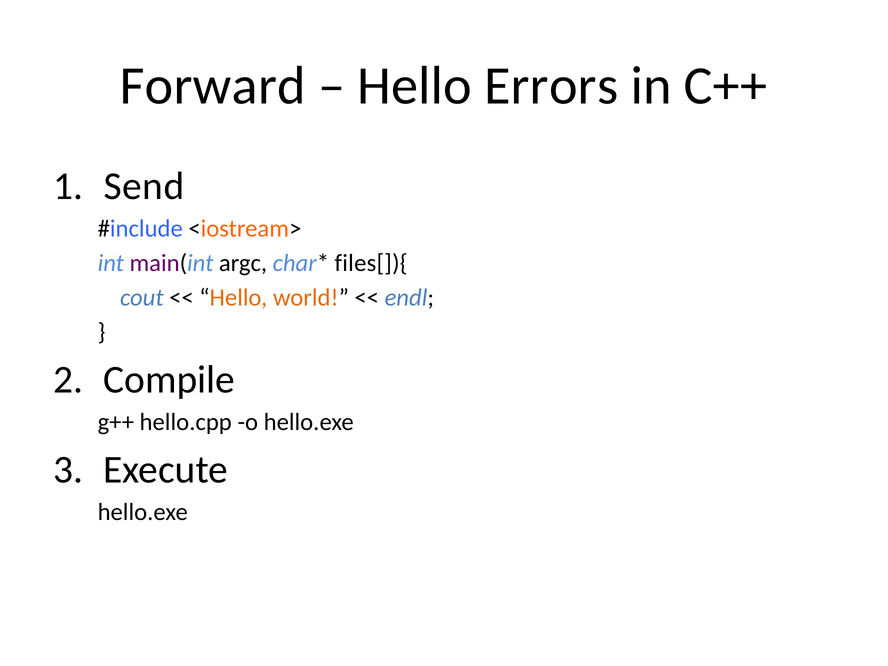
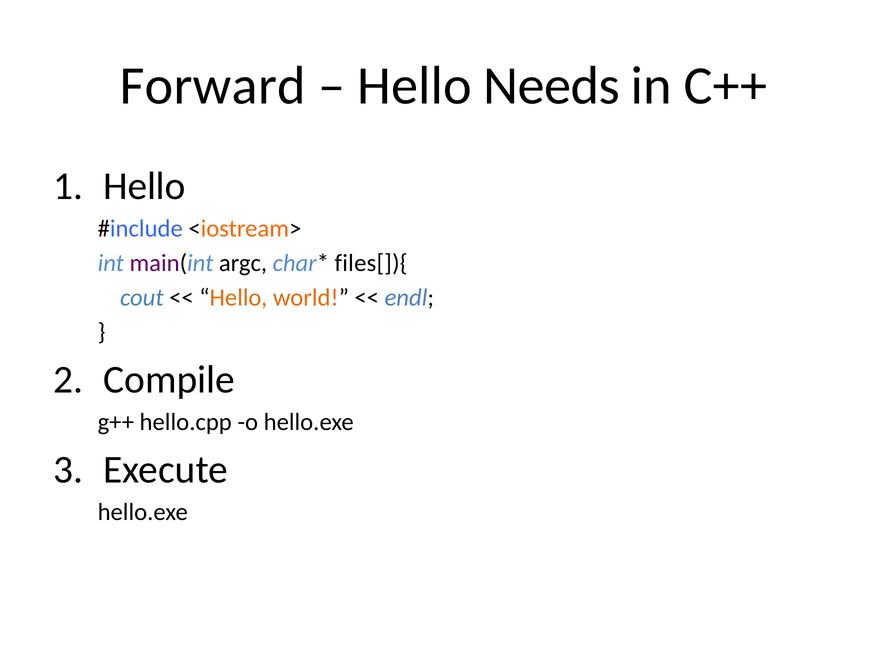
Errors: Errors -> Needs
Send at (144, 186): Send -> Hello
